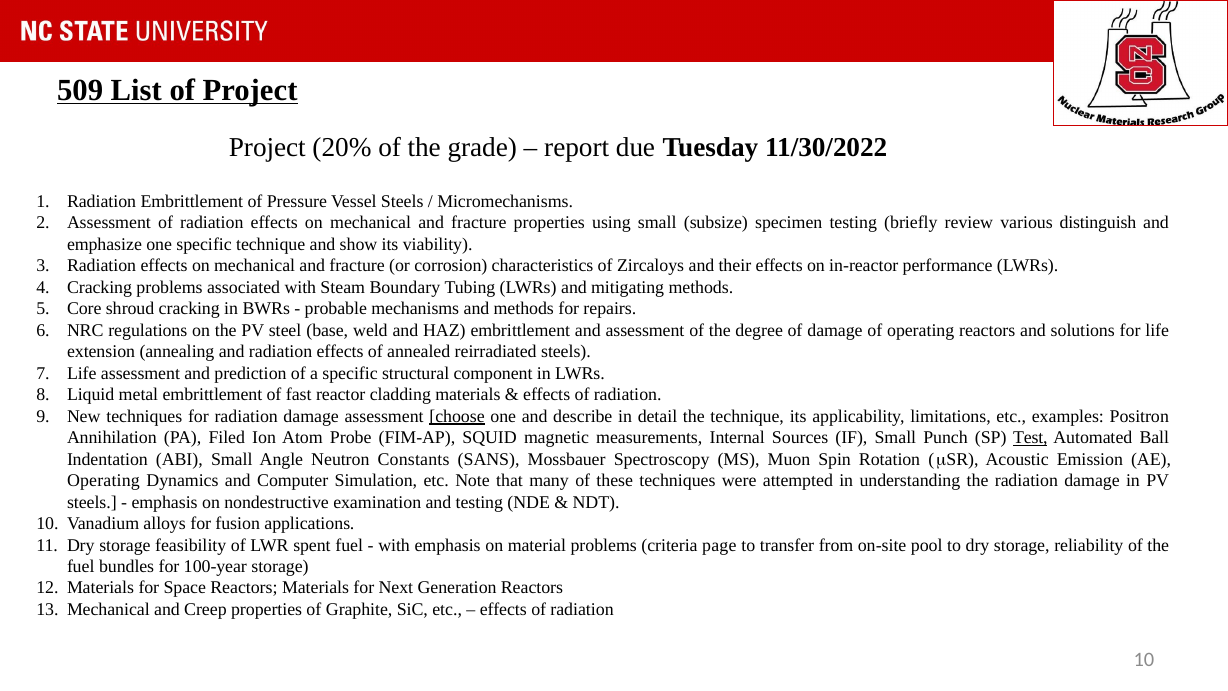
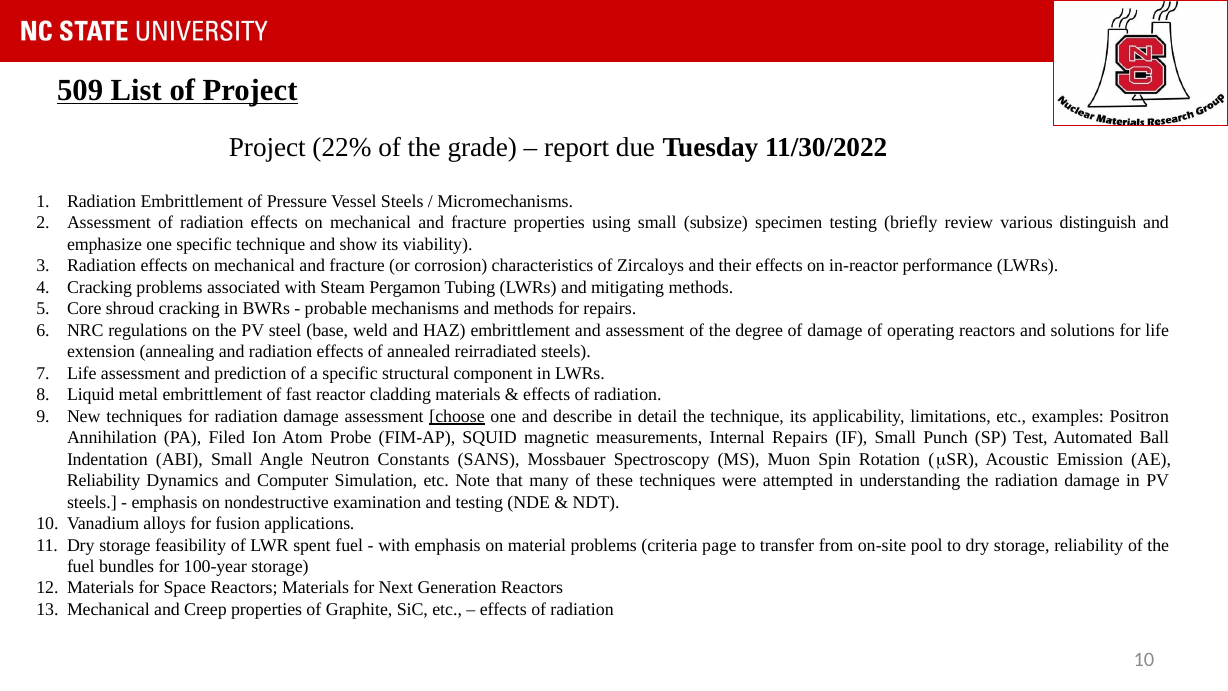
20%: 20% -> 22%
Boundary: Boundary -> Pergamon
Internal Sources: Sources -> Repairs
Test underline: present -> none
Operating at (103, 481): Operating -> Reliability
